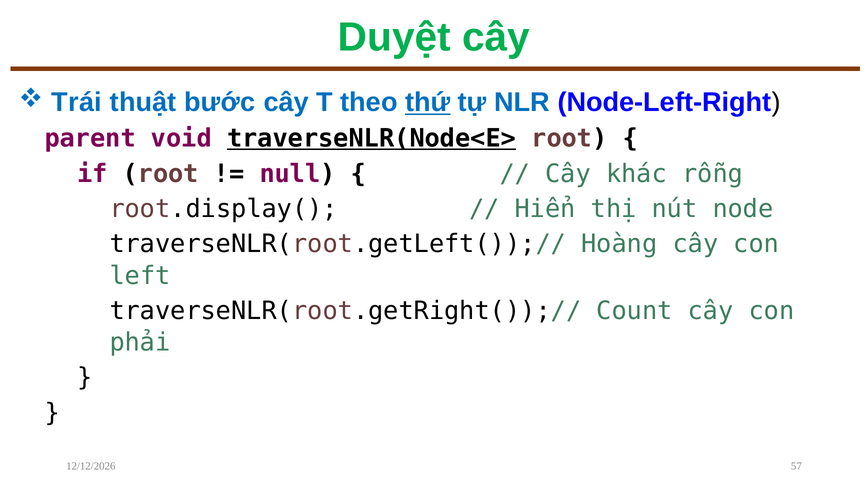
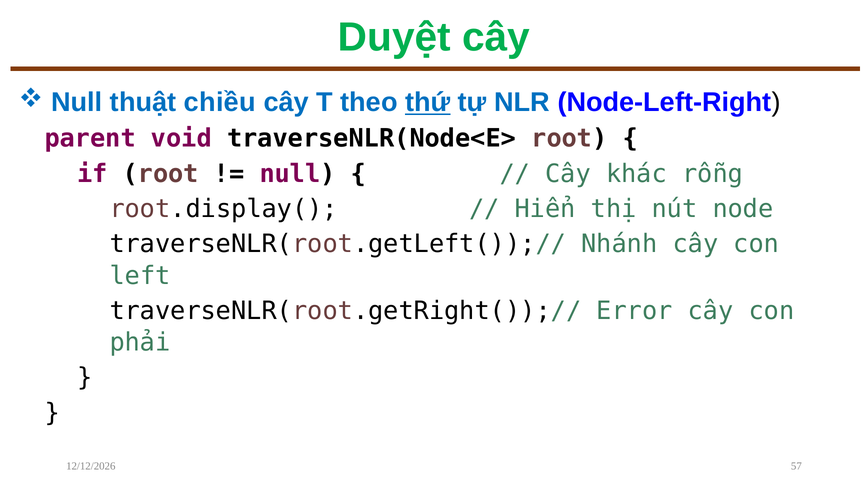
Trái at (77, 103): Trái -> Null
bước: bước -> chiều
traverseNLR(Node<E> underline: present -> none
Hoàng: Hoàng -> Nhánh
Count: Count -> Error
